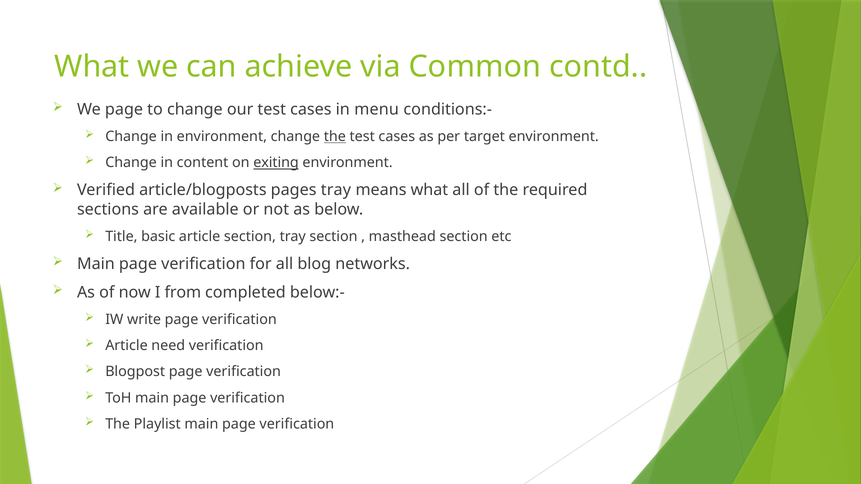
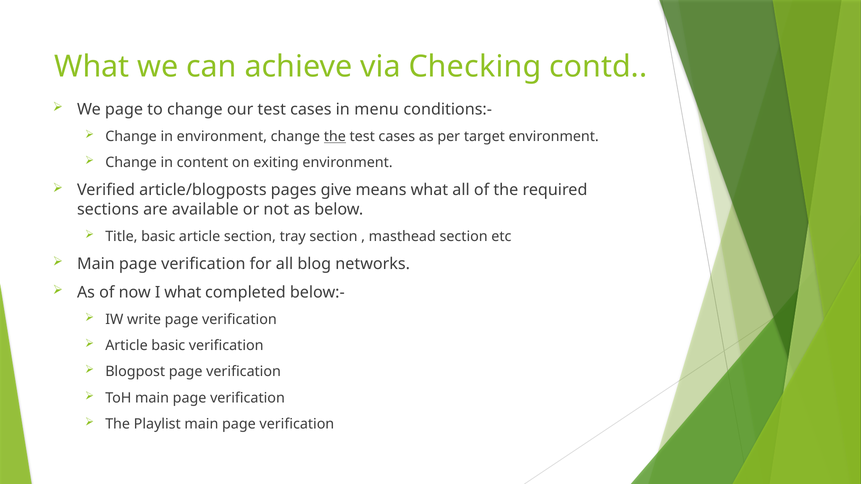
Common: Common -> Checking
exiting underline: present -> none
pages tray: tray -> give
I from: from -> what
Article need: need -> basic
